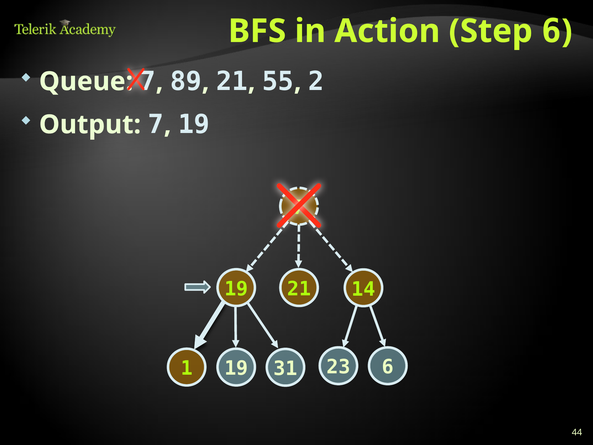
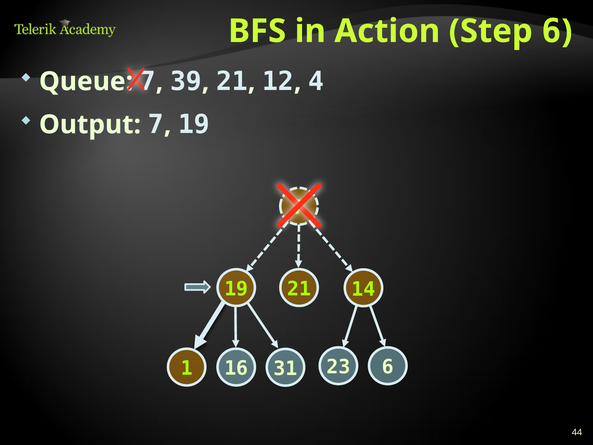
89: 89 -> 39
55: 55 -> 12
2: 2 -> 4
1 19: 19 -> 16
